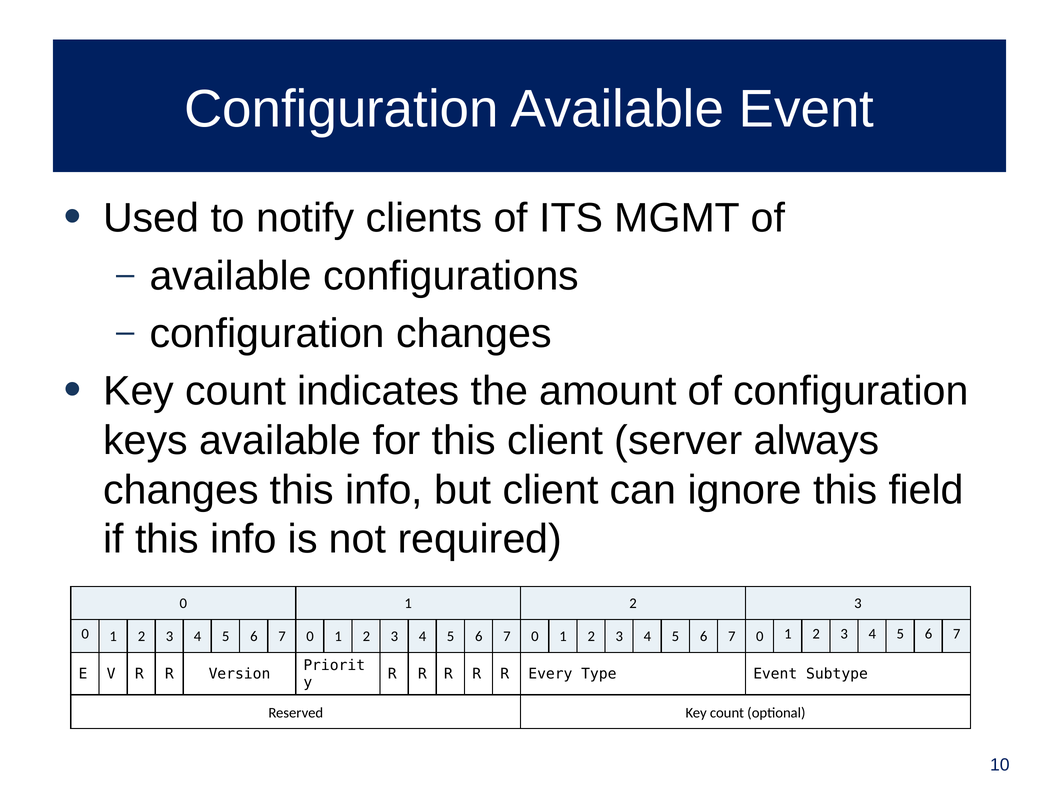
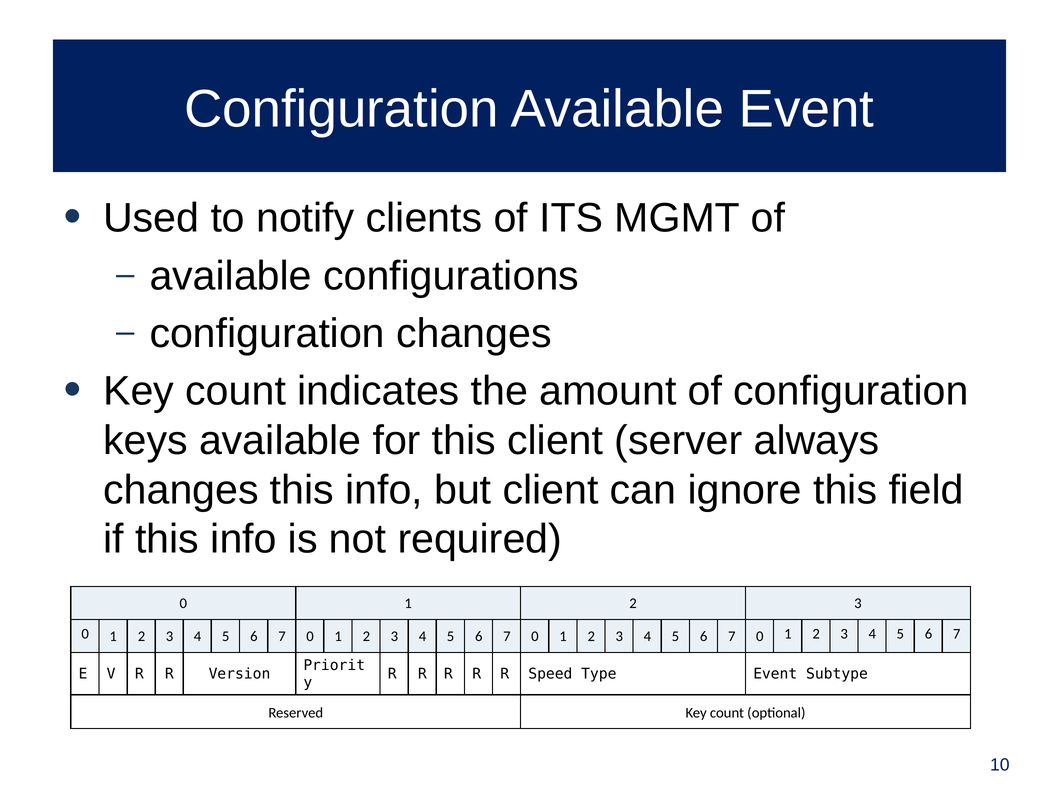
Every: Every -> Speed
